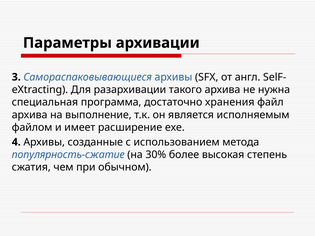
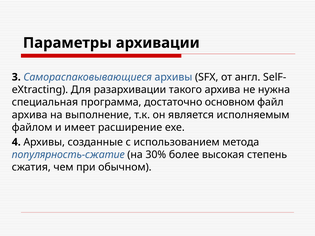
хранения: хранения -> основном
